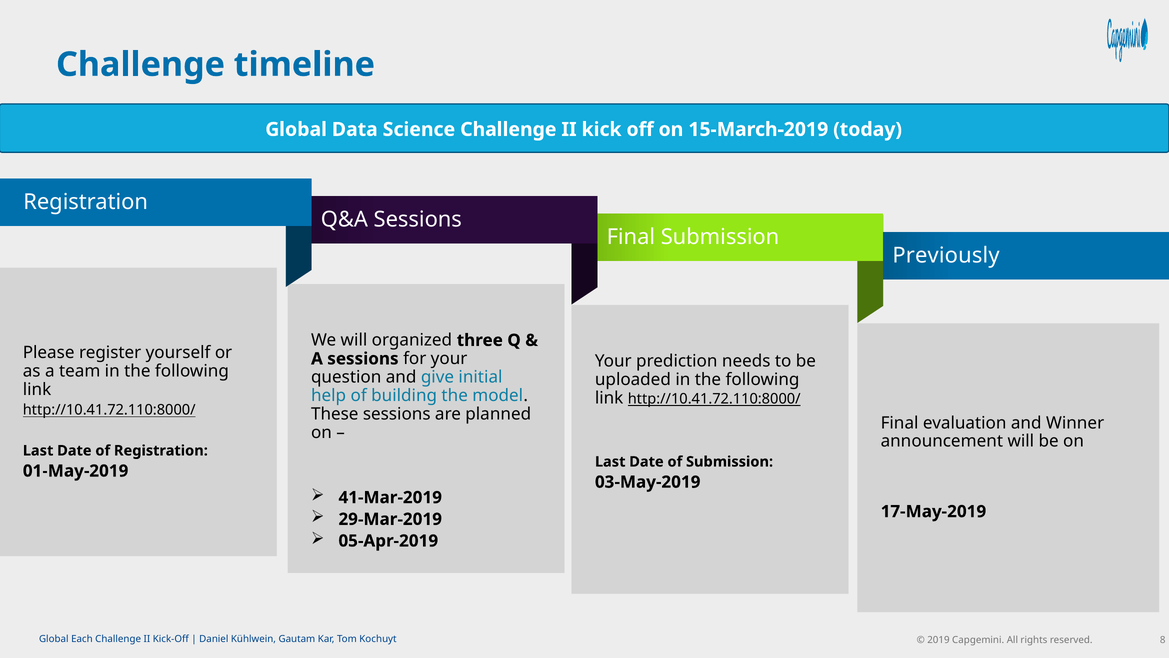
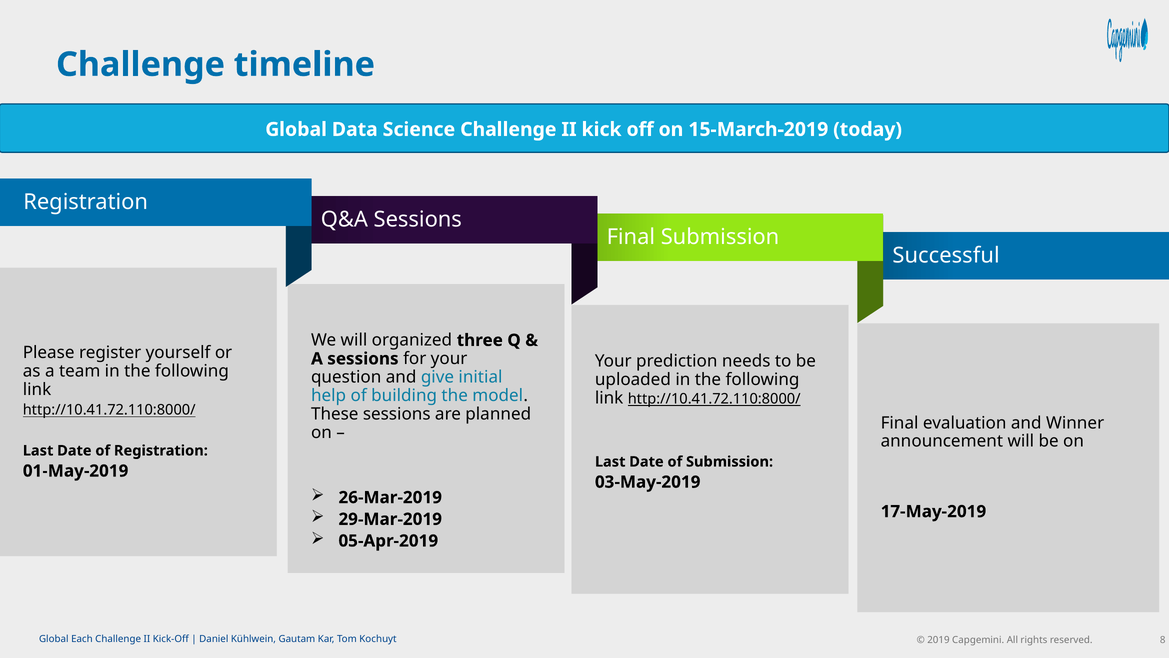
Previously: Previously -> Successful
41-Mar-2019: 41-Mar-2019 -> 26-Mar-2019
